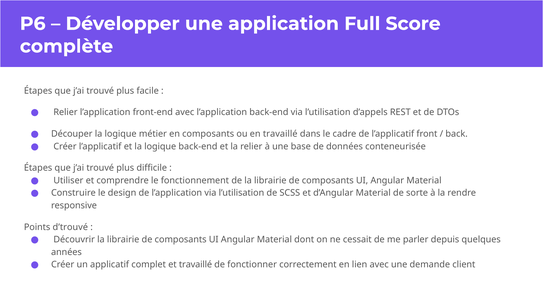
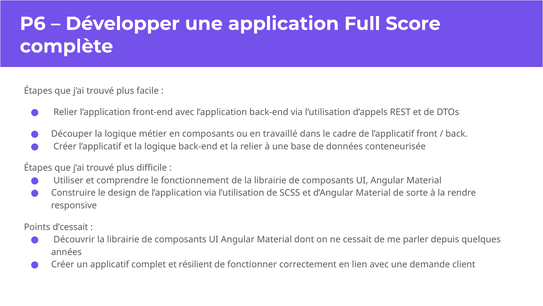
d’trouvé: d’trouvé -> d’cessait
et travaillé: travaillé -> résilient
